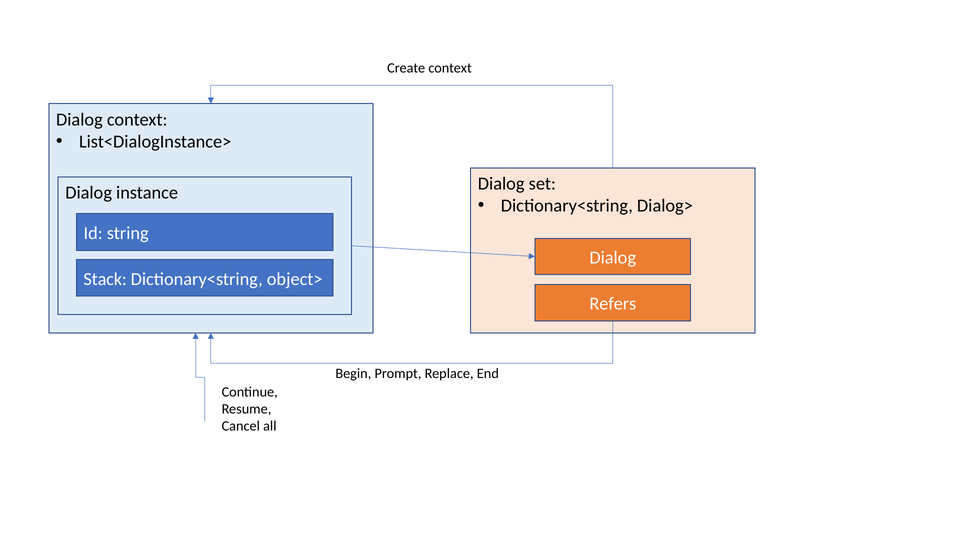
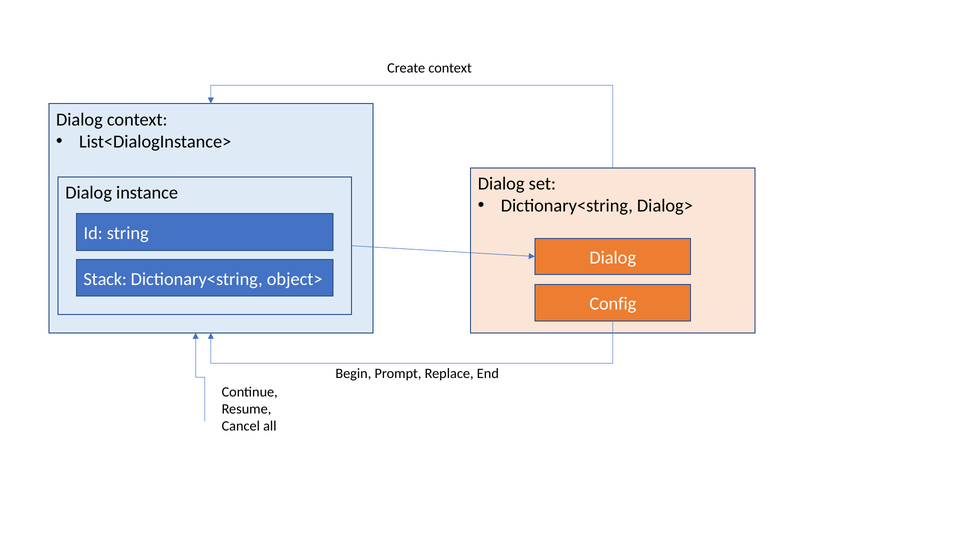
Refers: Refers -> Config
